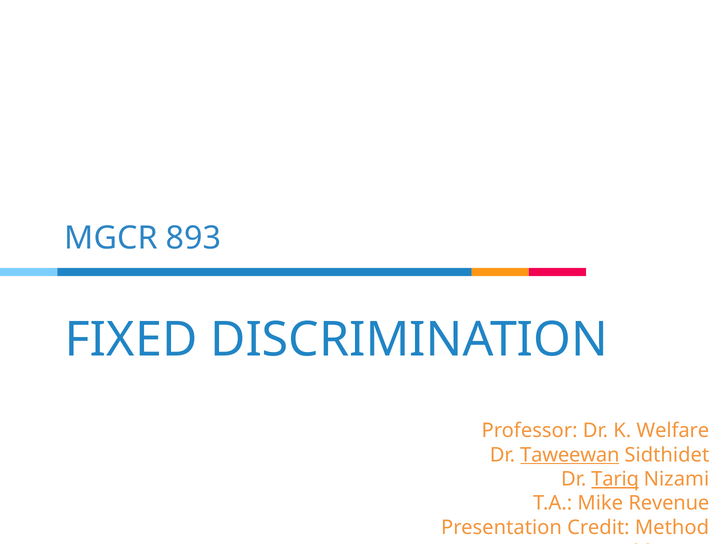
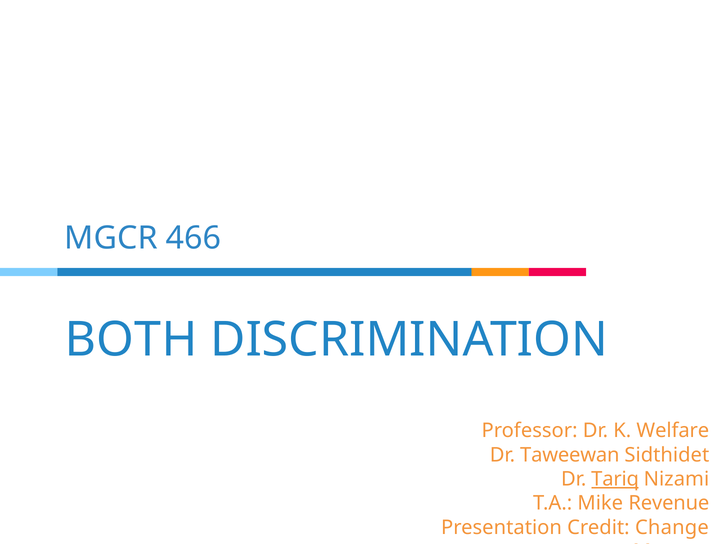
893: 893 -> 466
FIXED: FIXED -> BOTH
Taweewan underline: present -> none
Method: Method -> Change
